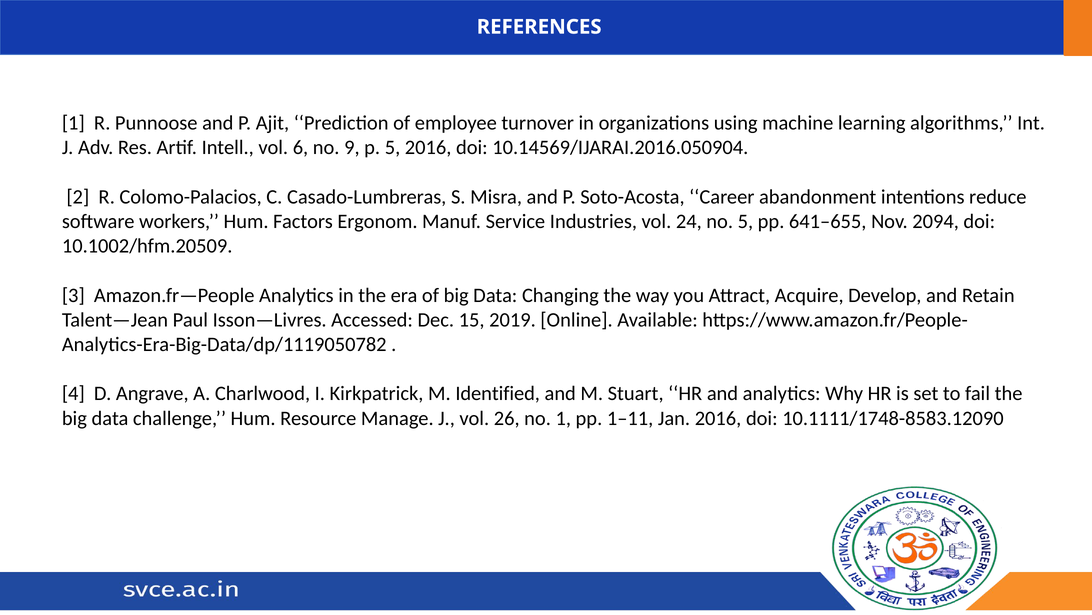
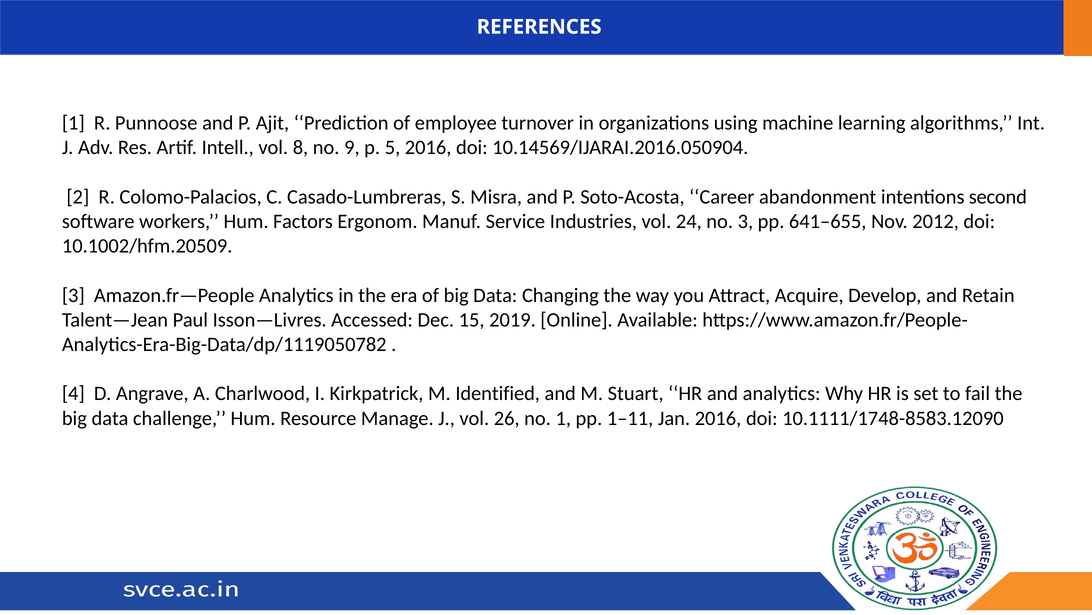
6: 6 -> 8
reduce: reduce -> second
no 5: 5 -> 3
2094: 2094 -> 2012
